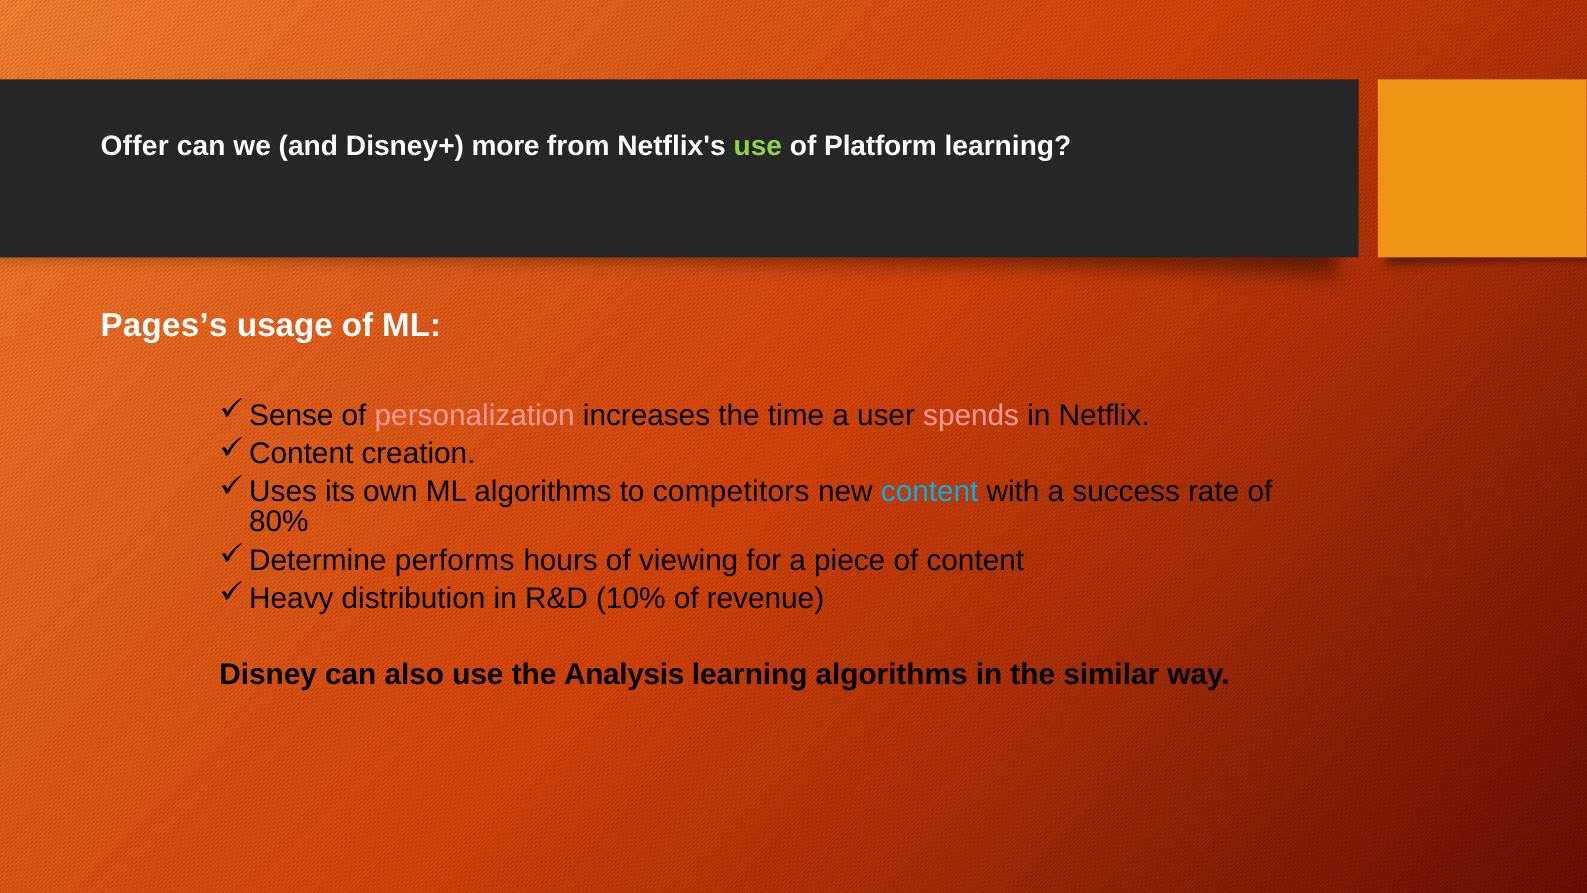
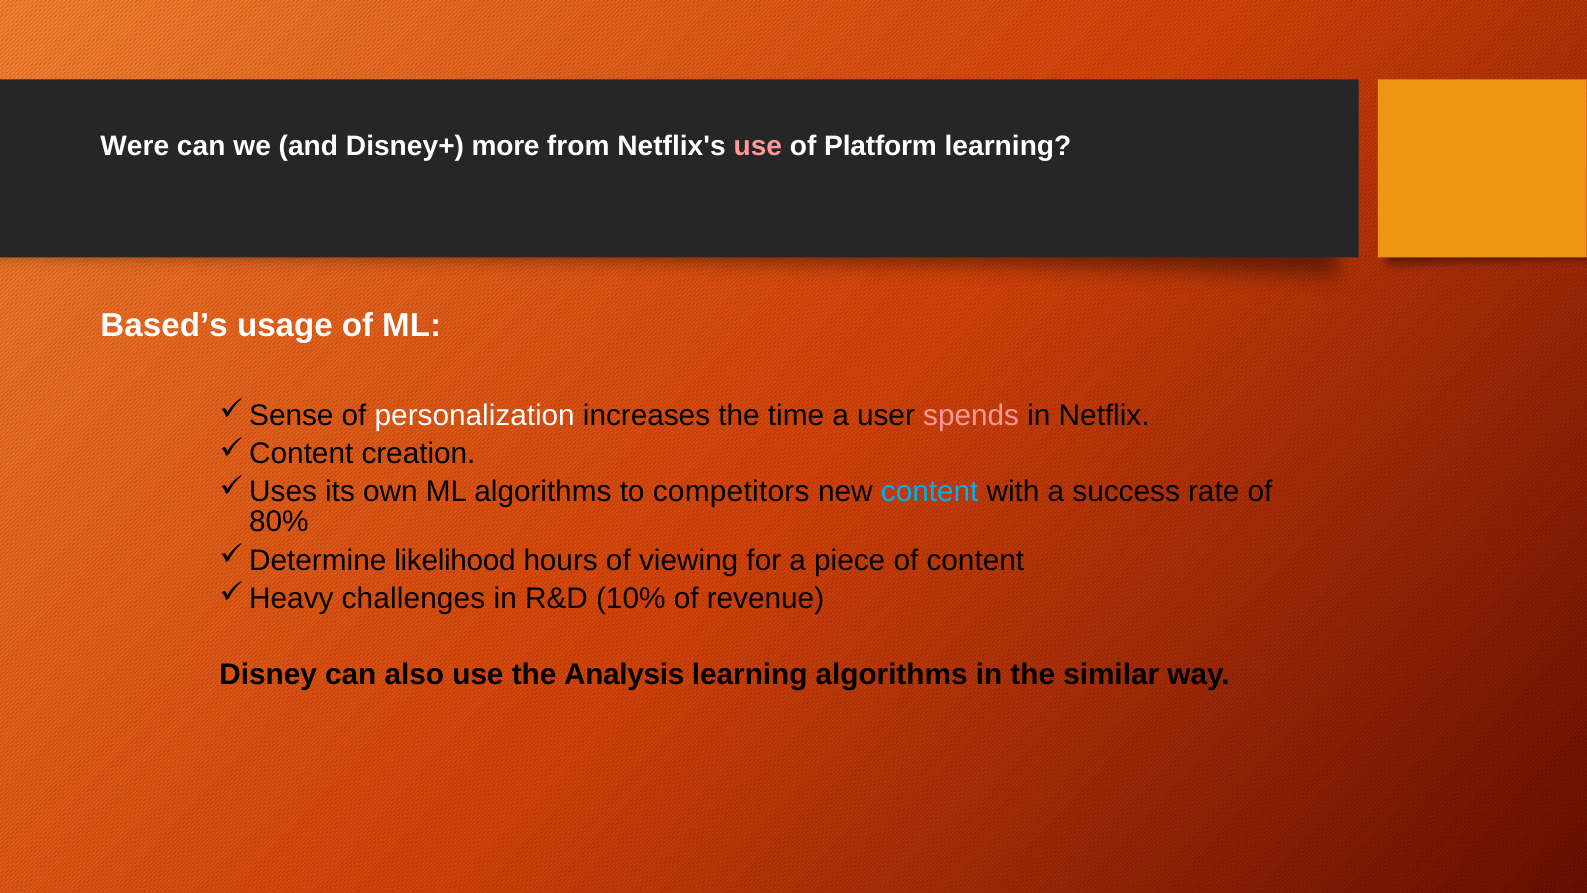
Offer: Offer -> Were
use at (758, 146) colour: light green -> pink
Pages’s: Pages’s -> Based’s
personalization colour: pink -> white
performs: performs -> likelihood
distribution: distribution -> challenges
